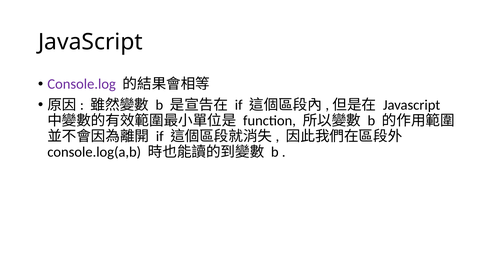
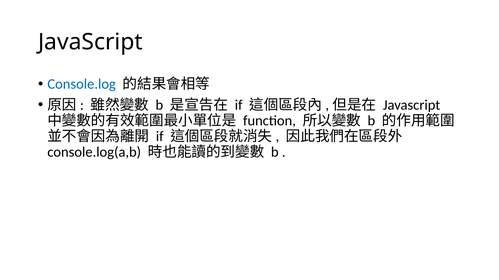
Console.log colour: purple -> blue
